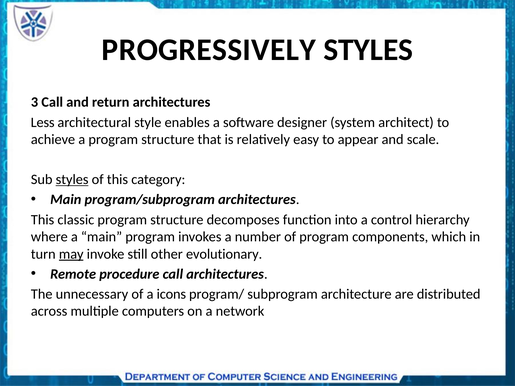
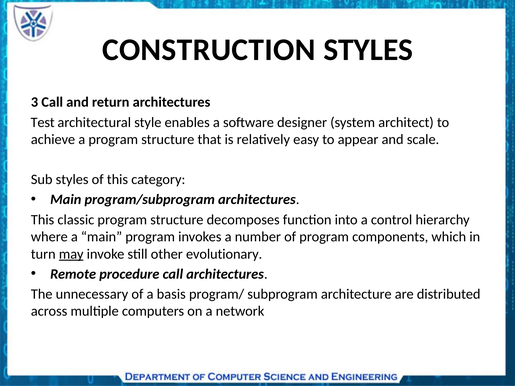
PROGRESSIVELY: PROGRESSIVELY -> CONSTRUCTION
Less: Less -> Test
styles at (72, 180) underline: present -> none
icons: icons -> basis
